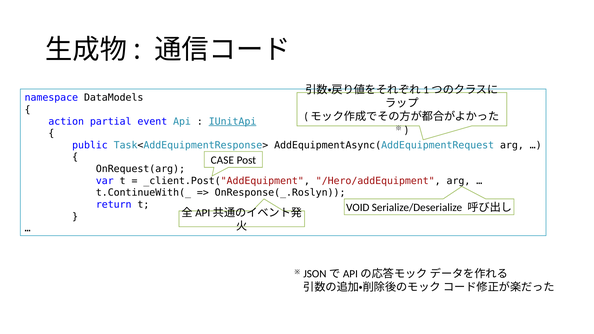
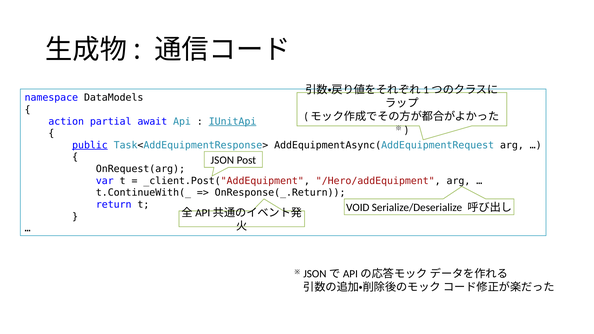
event: event -> await
public underline: none -> present
CASE: CASE -> JSON
OnResponse(_.Roslyn: OnResponse(_.Roslyn -> OnResponse(_.Return
